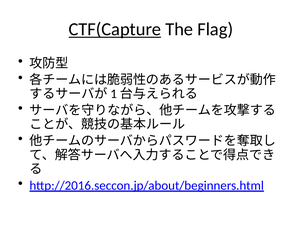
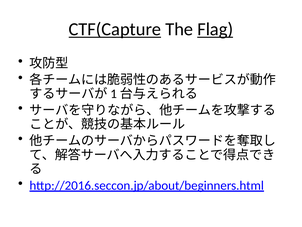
Flag underline: none -> present
